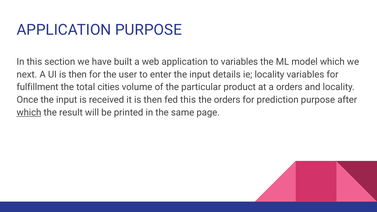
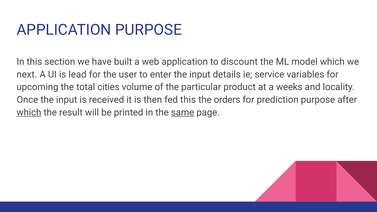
to variables: variables -> discount
UI is then: then -> lead
ie locality: locality -> service
fulfillment: fulfillment -> upcoming
a orders: orders -> weeks
same underline: none -> present
